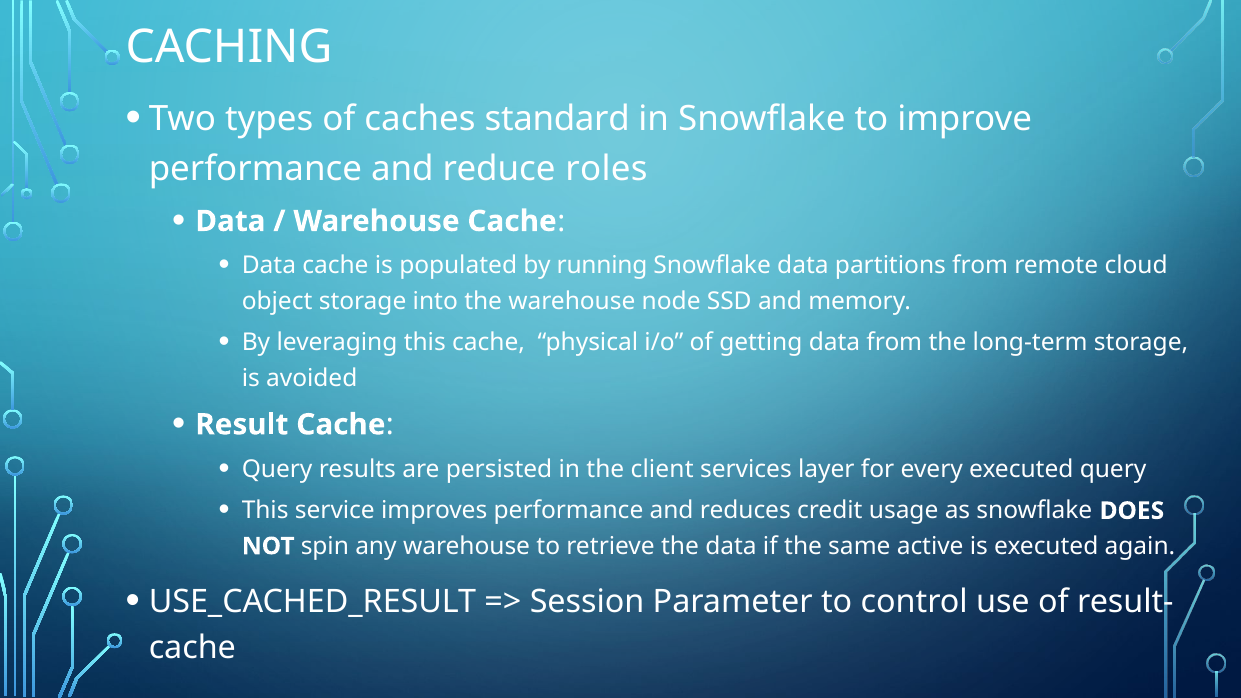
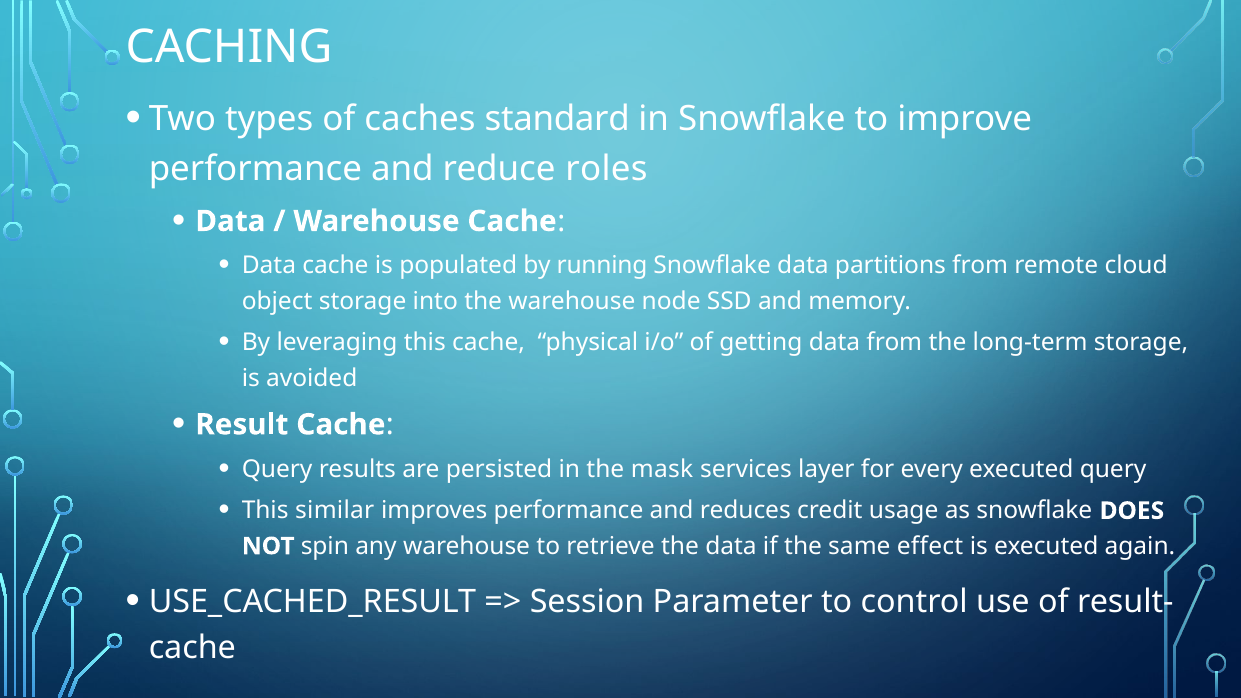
client: client -> mask
service: service -> similar
active: active -> effect
